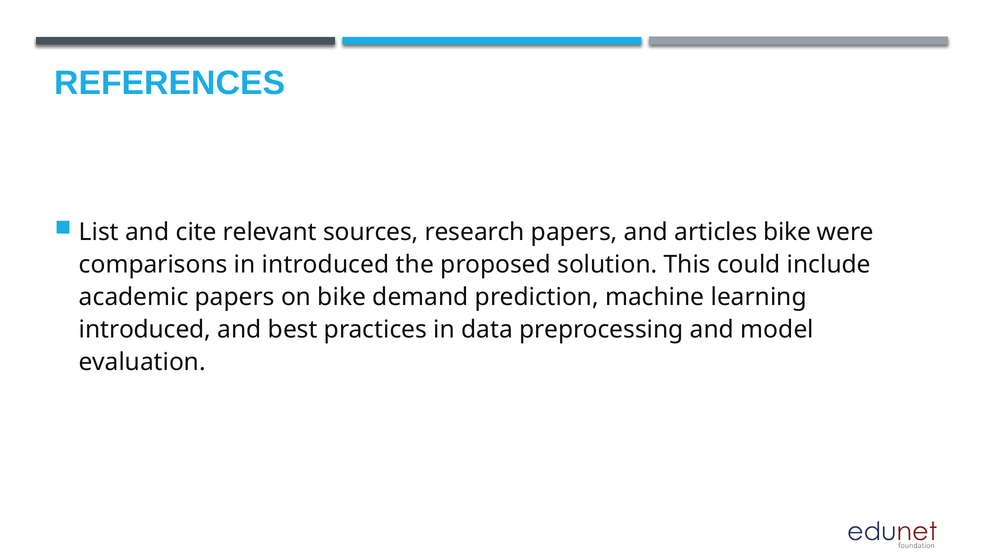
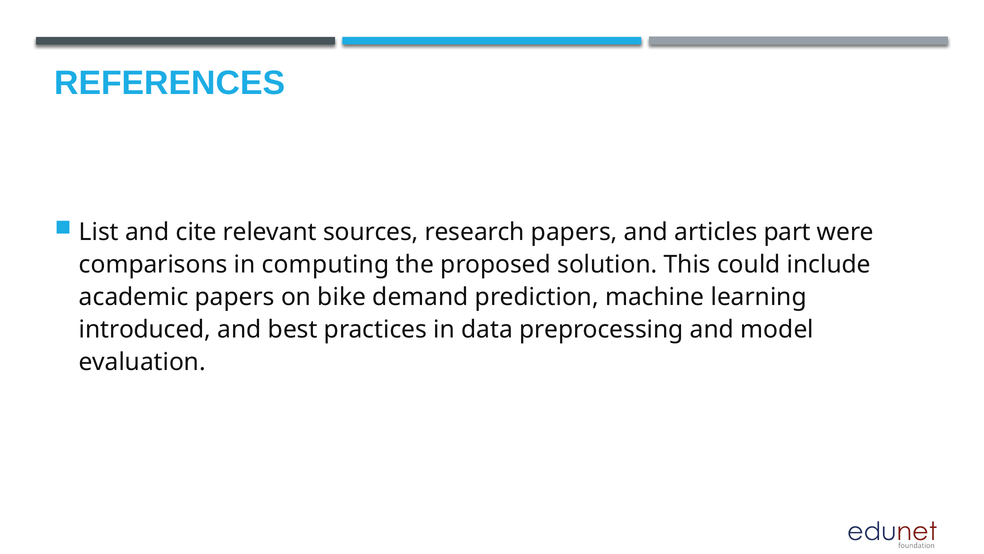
articles bike: bike -> part
in introduced: introduced -> computing
